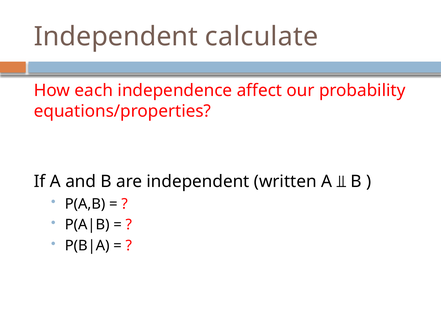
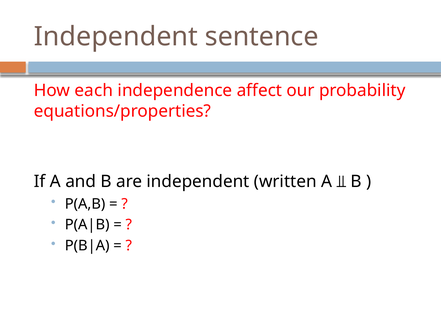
calculate: calculate -> sentence
